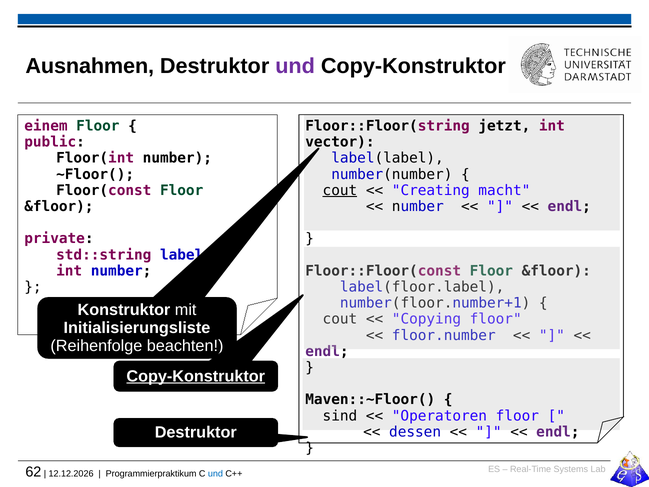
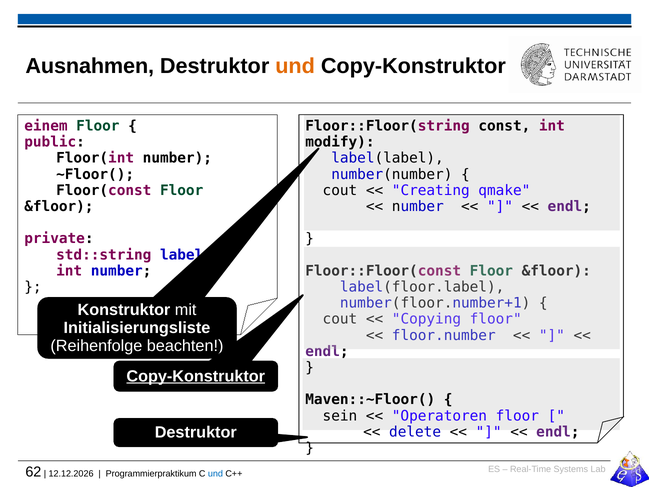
und at (295, 66) colour: purple -> orange
jetzt: jetzt -> const
vector: vector -> modify
cout at (340, 190) underline: present -> none
macht: macht -> qmake
sind: sind -> sein
dessen: dessen -> delete
